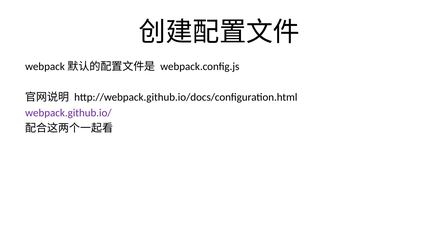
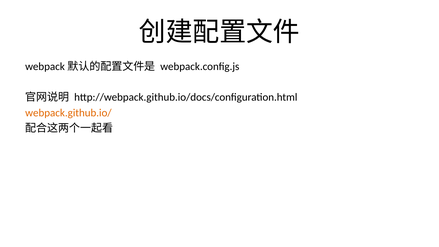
webpack.github.io/ colour: purple -> orange
